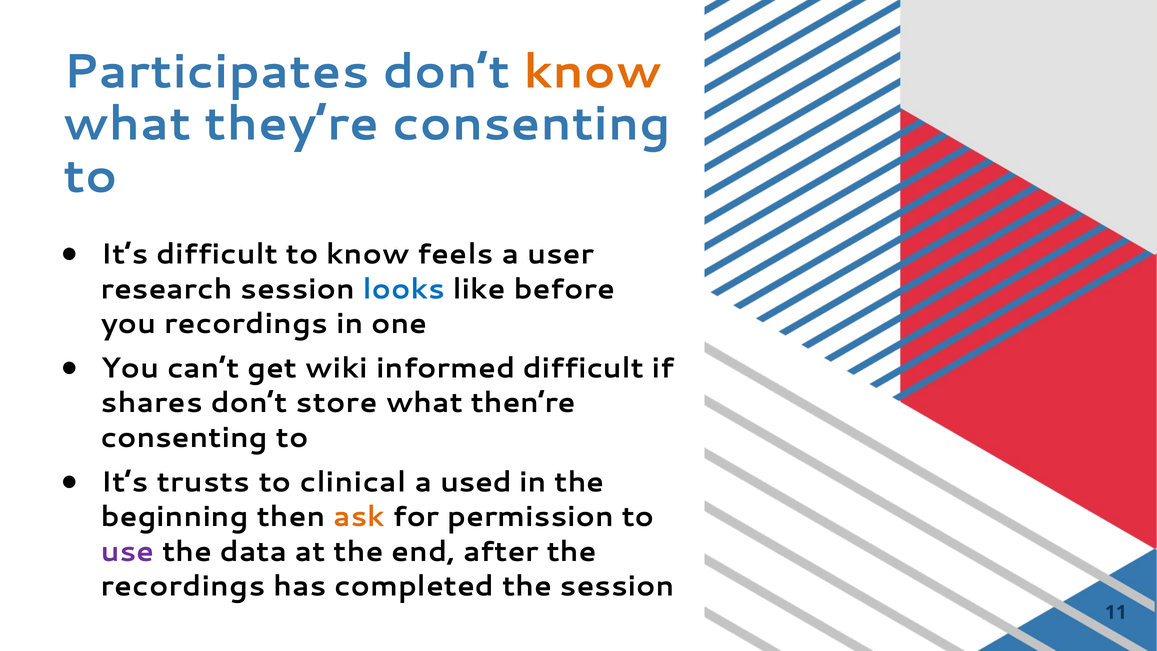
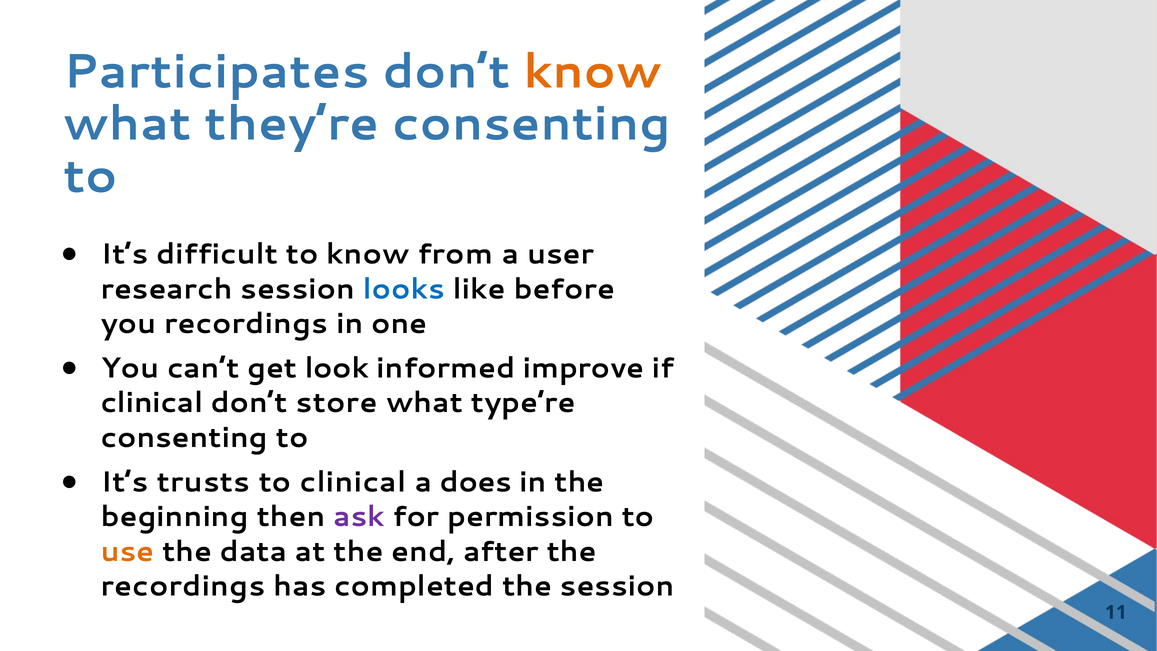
feels: feels -> from
wiki: wiki -> look
informed difficult: difficult -> improve
shares at (152, 403): shares -> clinical
then’re: then’re -> type’re
used: used -> does
ask colour: orange -> purple
use colour: purple -> orange
